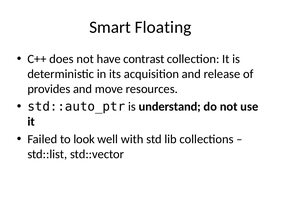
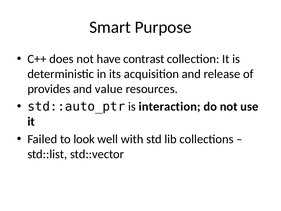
Floating: Floating -> Purpose
move: move -> value
understand: understand -> interaction
